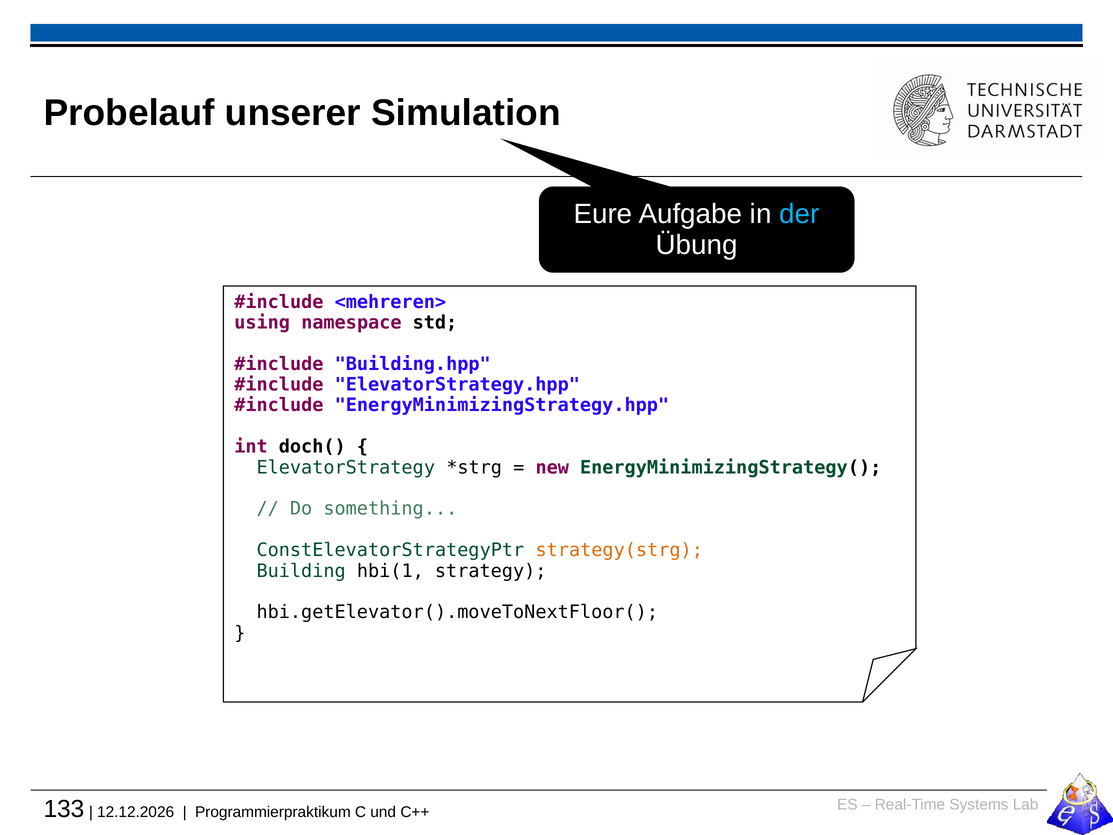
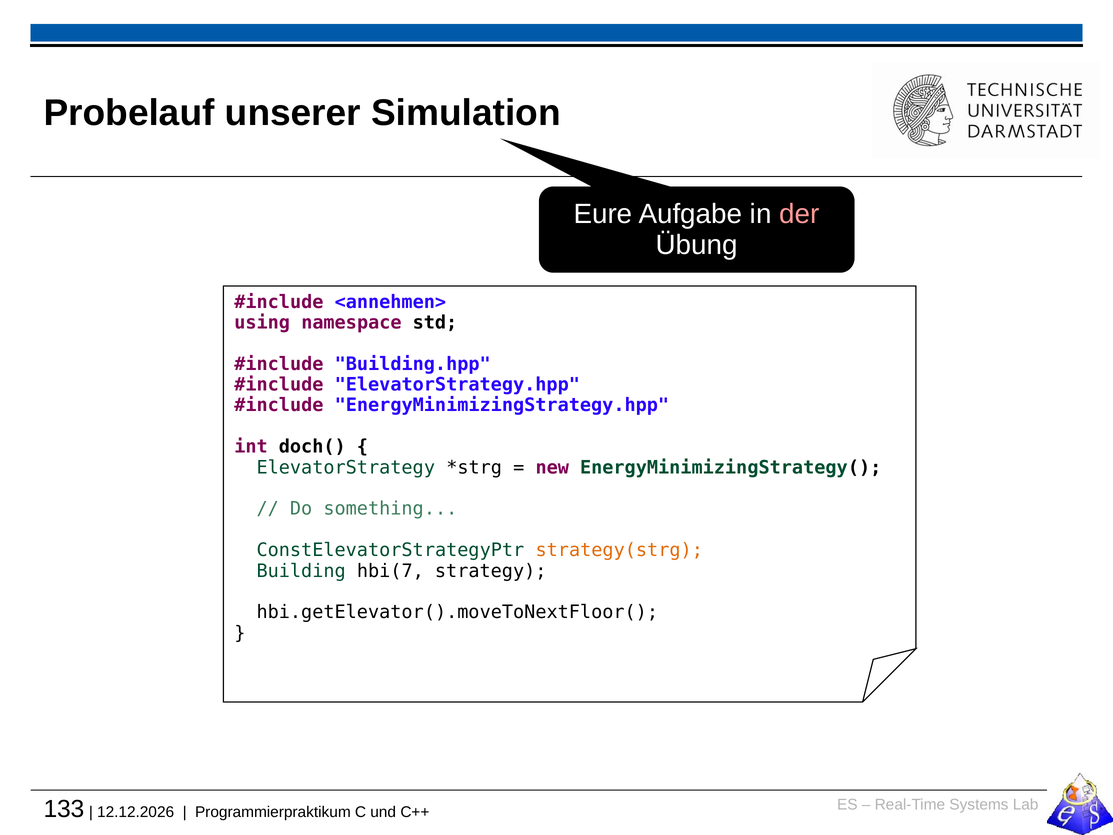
der colour: light blue -> pink
<mehreren>: <mehreren> -> <annehmen>
hbi(1: hbi(1 -> hbi(7
